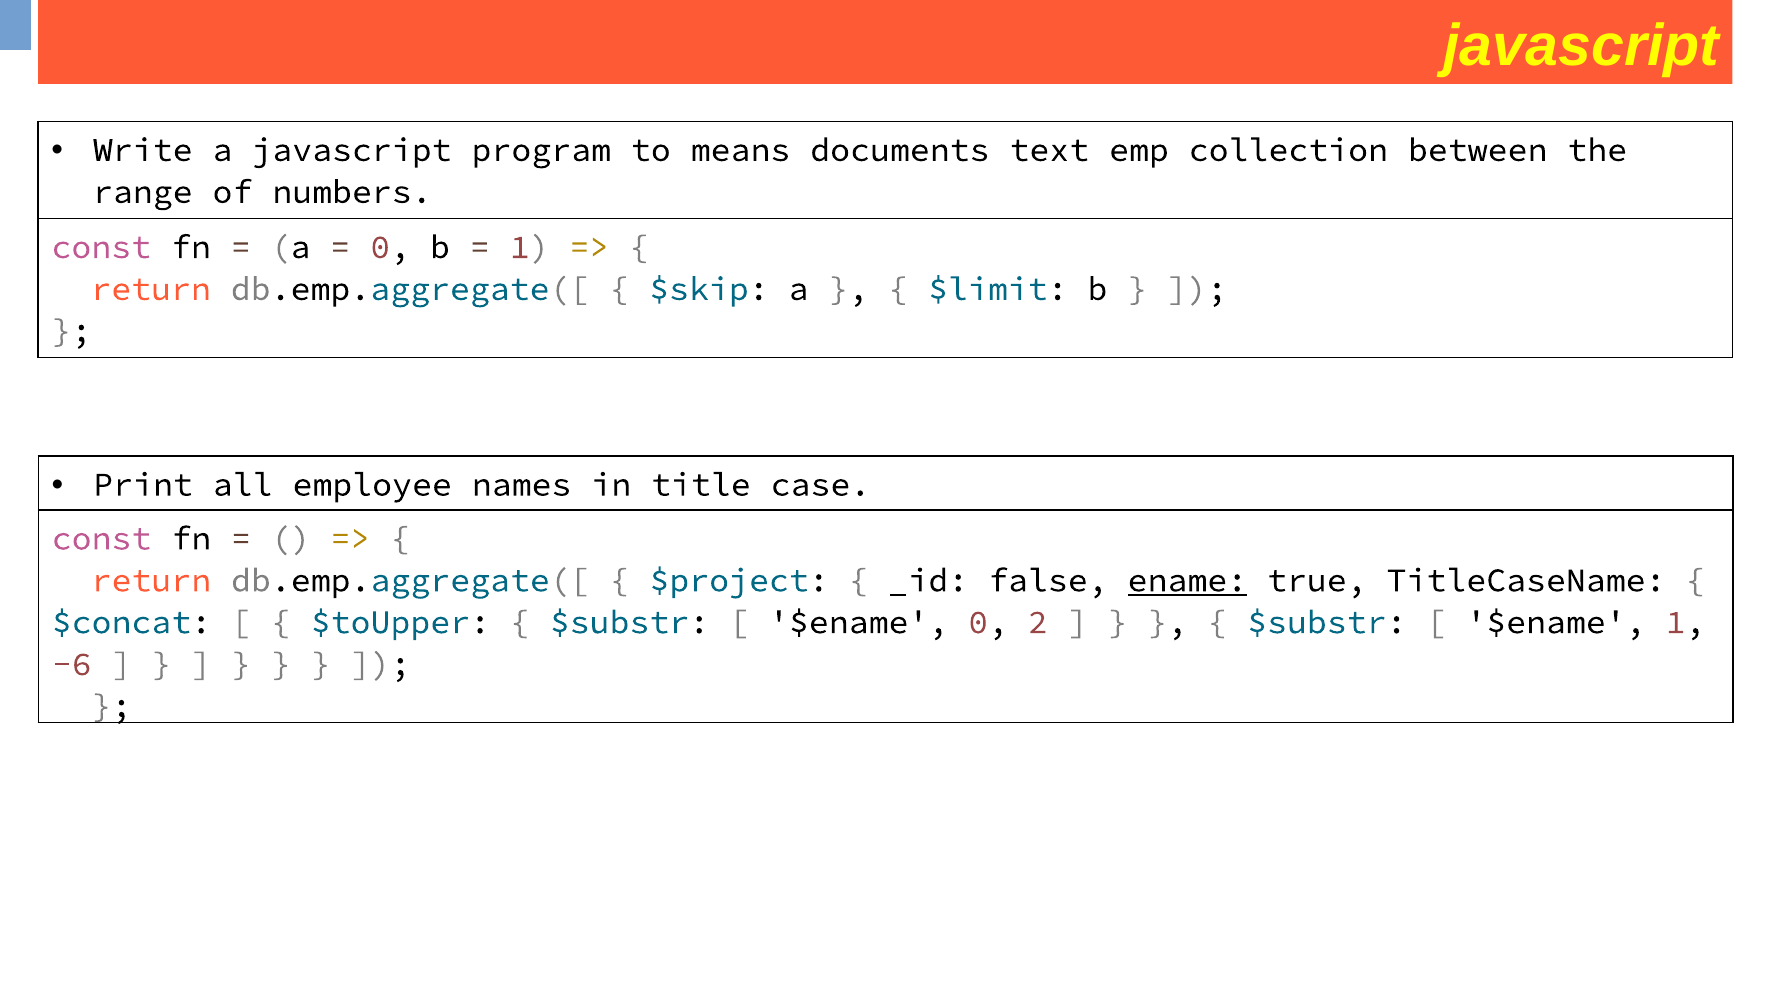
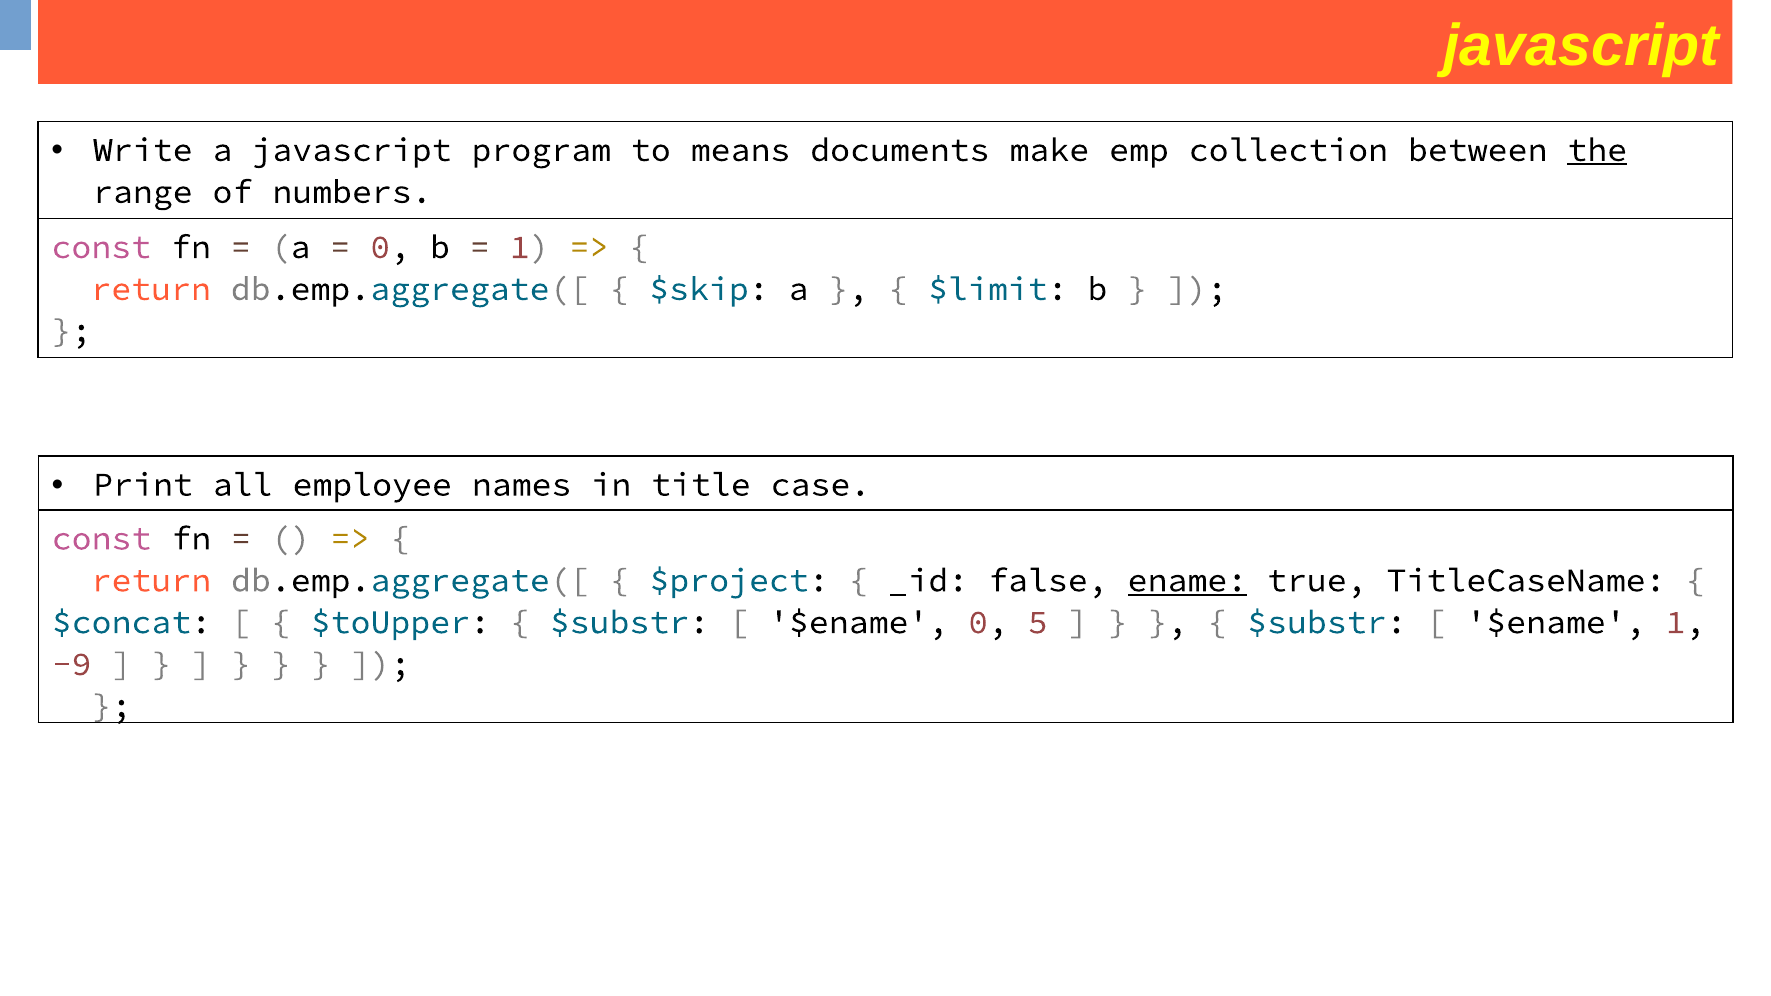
text: text -> make
the underline: none -> present
2: 2 -> 5
-6: -6 -> -9
